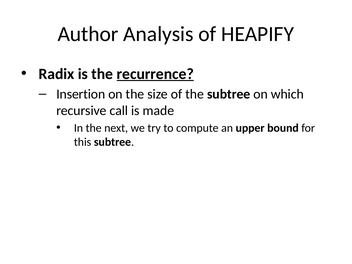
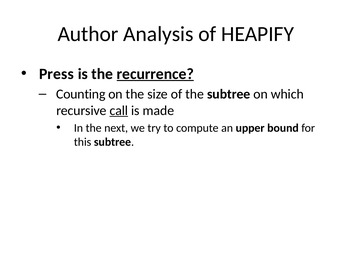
Radix: Radix -> Press
Insertion: Insertion -> Counting
call underline: none -> present
